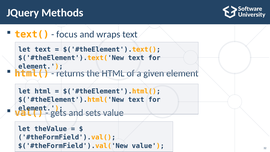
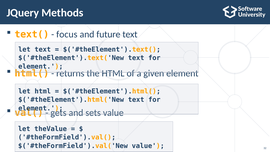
wraps: wraps -> future
